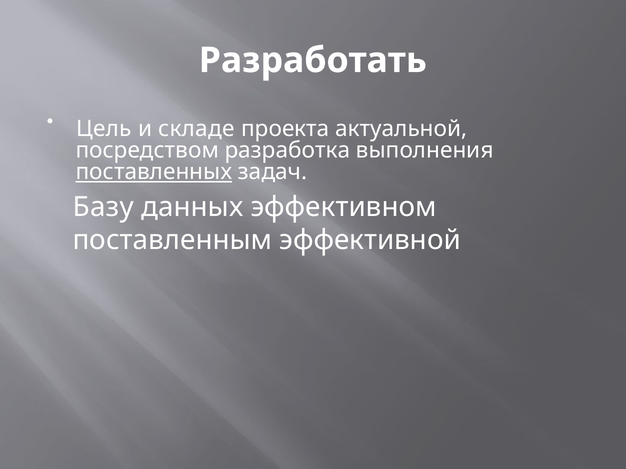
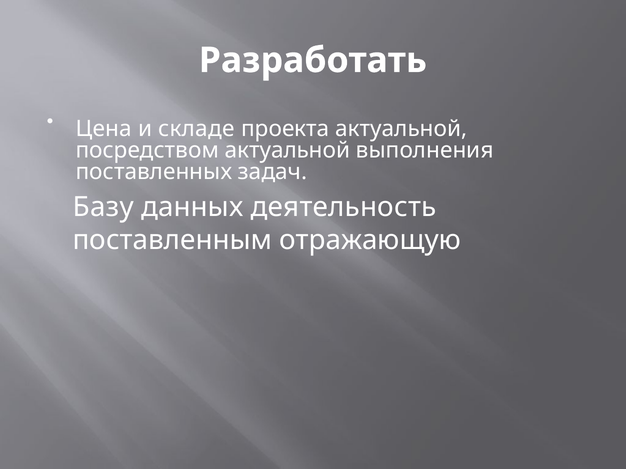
Цель: Цель -> Цена
посредством разработка: разработка -> актуальной
поставленных underline: present -> none
эффективном: эффективном -> деятельность
эффективной: эффективной -> отражающую
